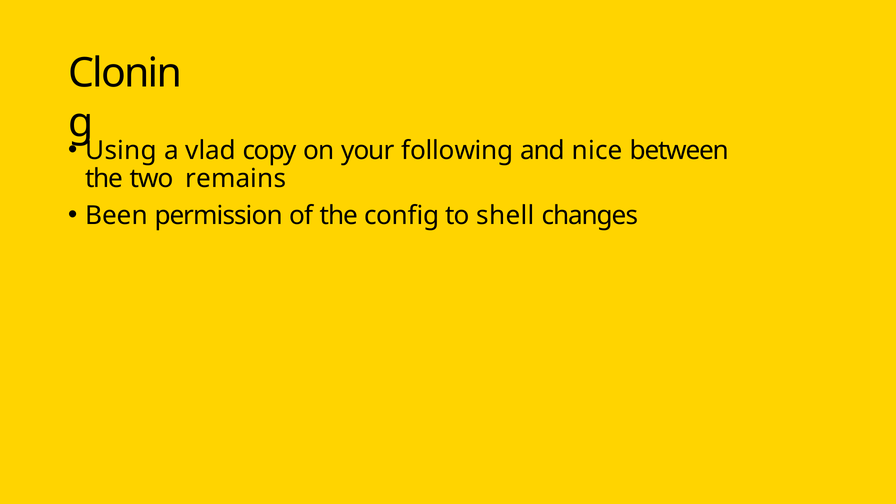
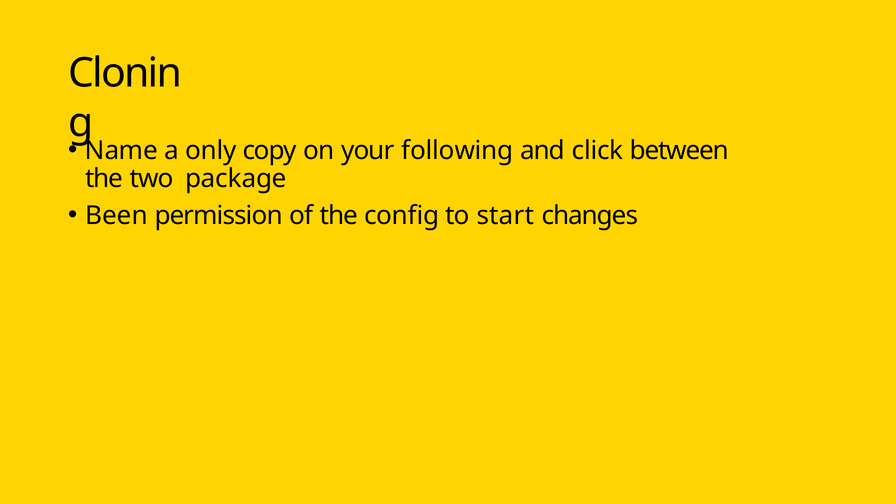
Using: Using -> Name
vlad: vlad -> only
nice: nice -> click
remains: remains -> package
shell: shell -> start
